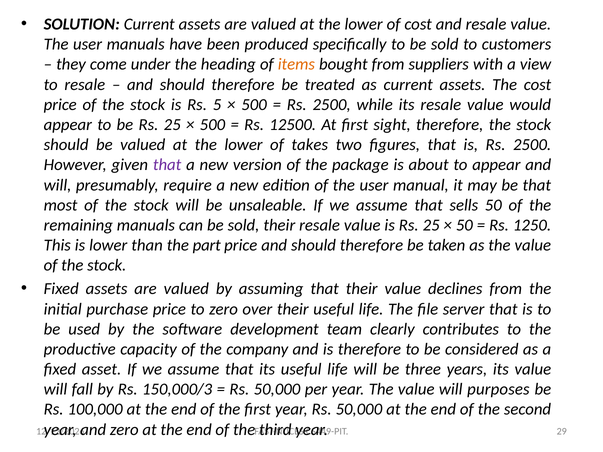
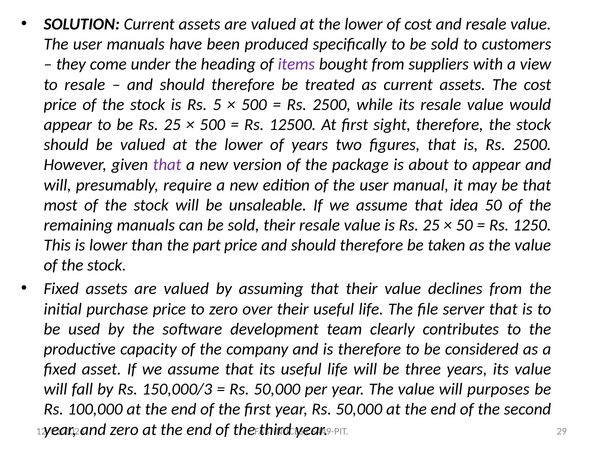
items colour: orange -> purple
of takes: takes -> years
sells: sells -> idea
